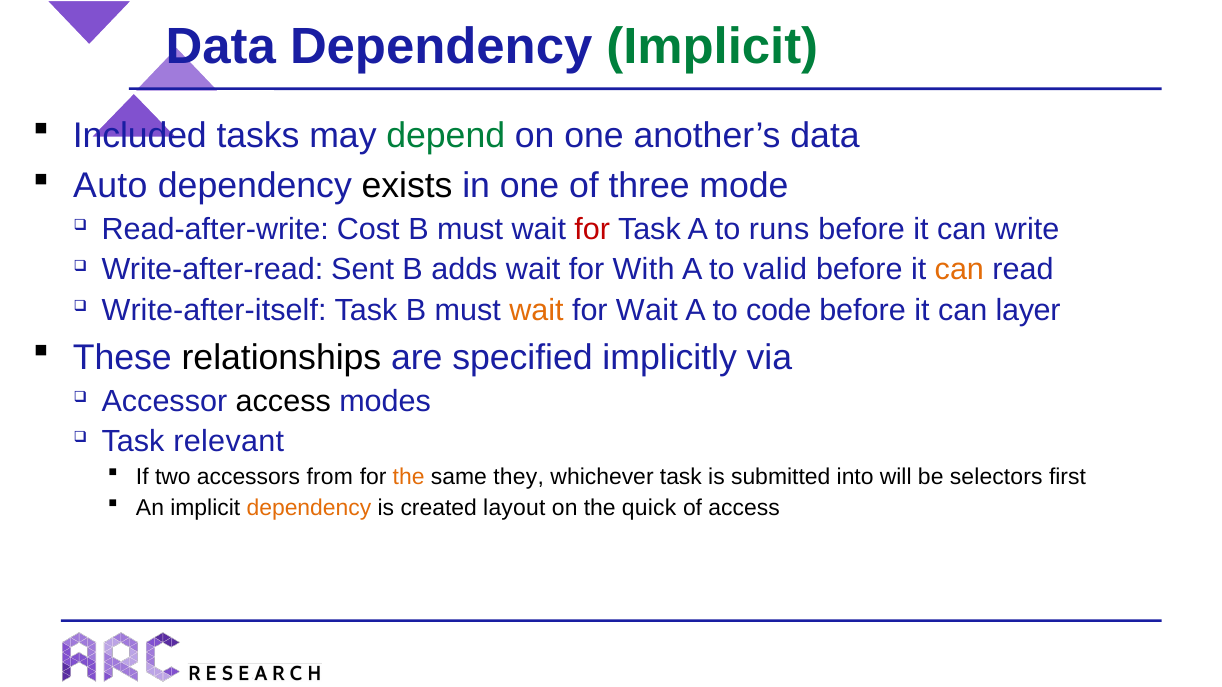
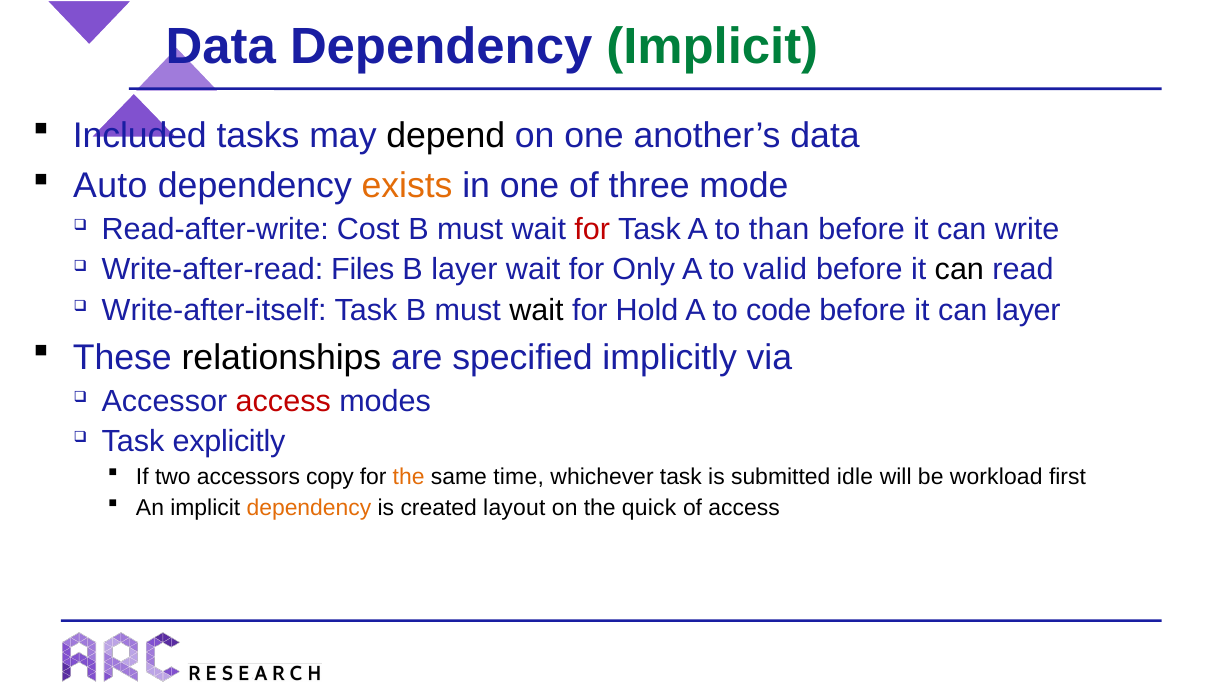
depend colour: green -> black
exists colour: black -> orange
runs: runs -> than
Sent: Sent -> Files
B adds: adds -> layer
With: With -> Only
can at (959, 270) colour: orange -> black
wait at (536, 310) colour: orange -> black
for Wait: Wait -> Hold
access at (283, 401) colour: black -> red
relevant: relevant -> explicitly
from: from -> copy
they: they -> time
into: into -> idle
selectors: selectors -> workload
